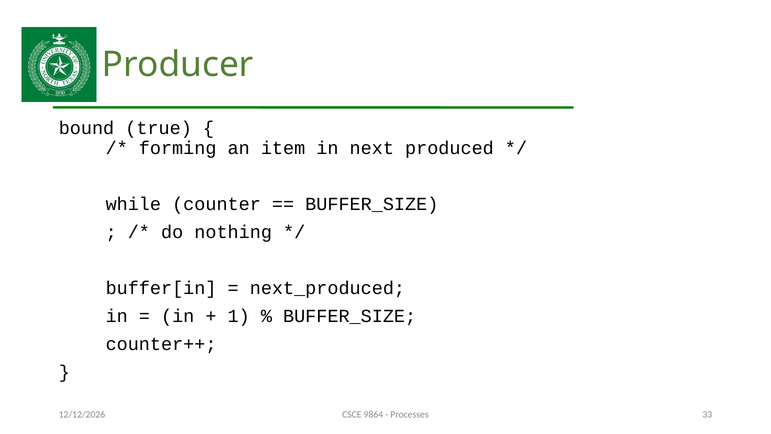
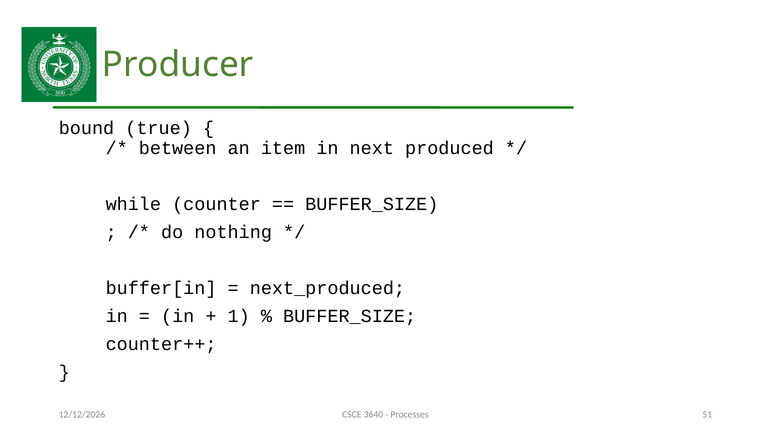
forming: forming -> between
9864: 9864 -> 3640
33: 33 -> 51
